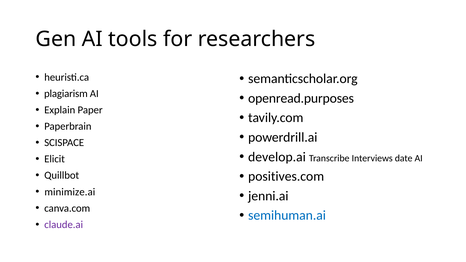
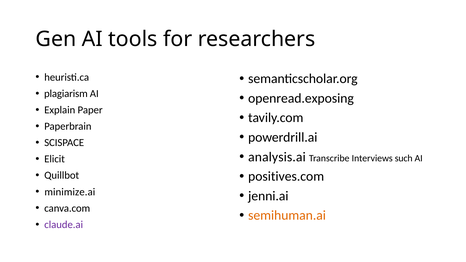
openread.purposes: openread.purposes -> openread.exposing
develop.ai: develop.ai -> analysis.ai
date: date -> such
semihuman.ai colour: blue -> orange
